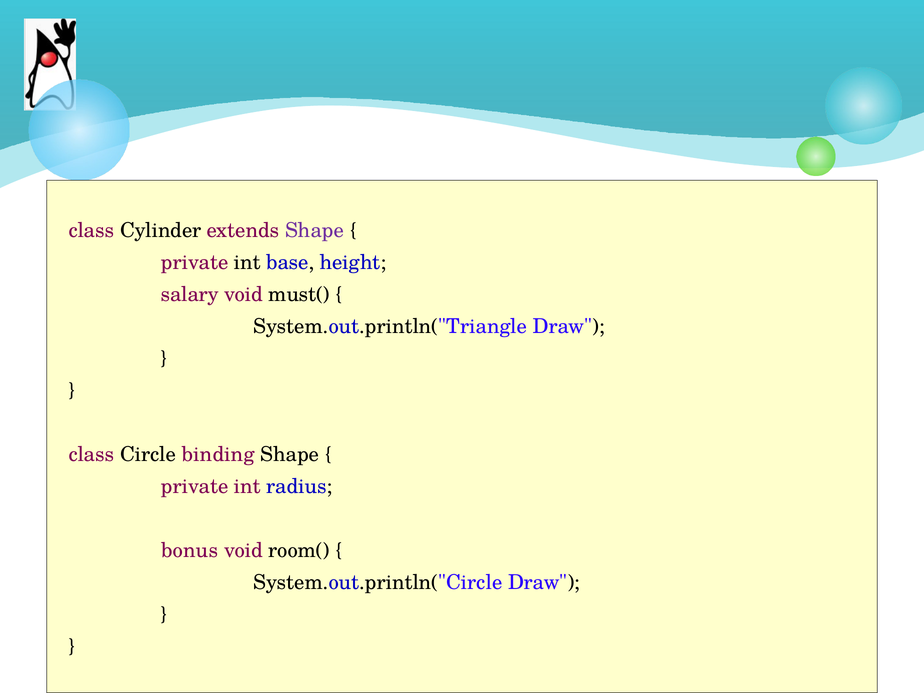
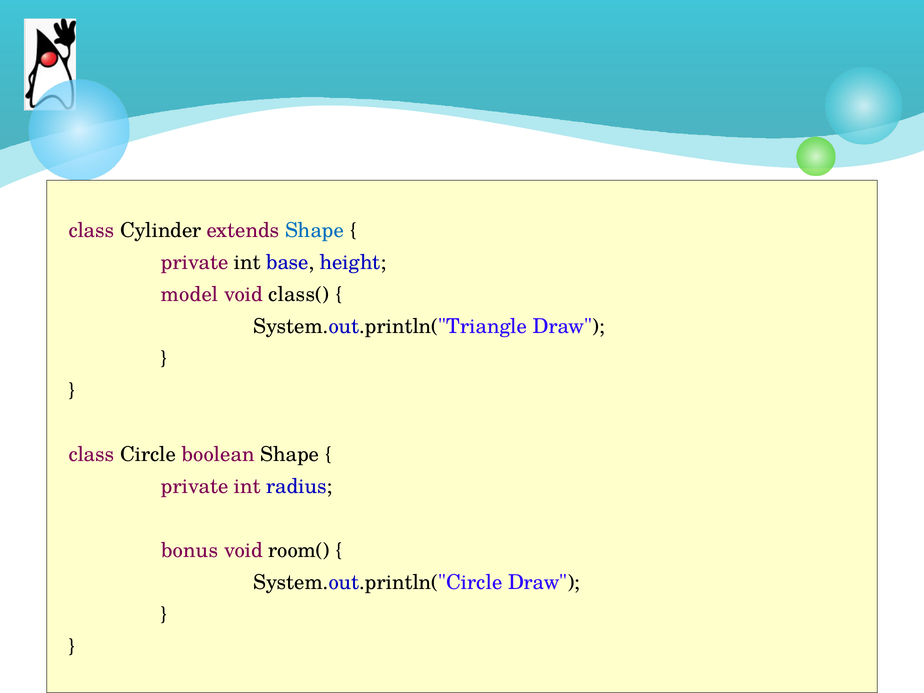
Shape at (315, 230) colour: purple -> blue
salary: salary -> model
must(: must( -> class(
binding: binding -> boolean
